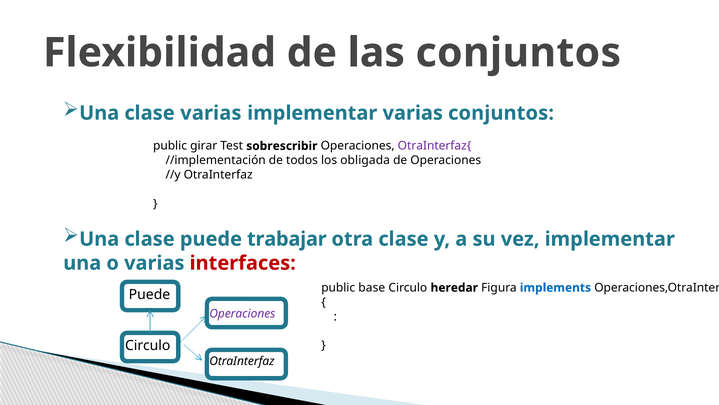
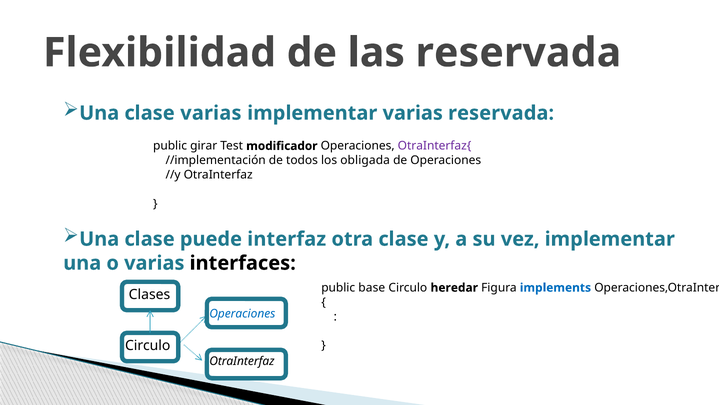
las conjuntos: conjuntos -> reservada
varias conjuntos: conjuntos -> reservada
sobrescribir: sobrescribir -> modificador
trabajar: trabajar -> interfaz
interfaces colour: red -> black
Puede at (149, 294): Puede -> Clases
Operaciones at (242, 313) colour: purple -> blue
